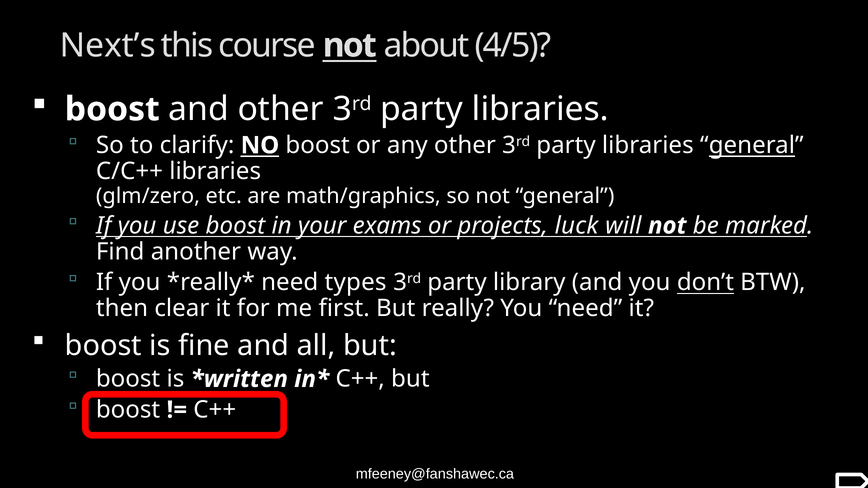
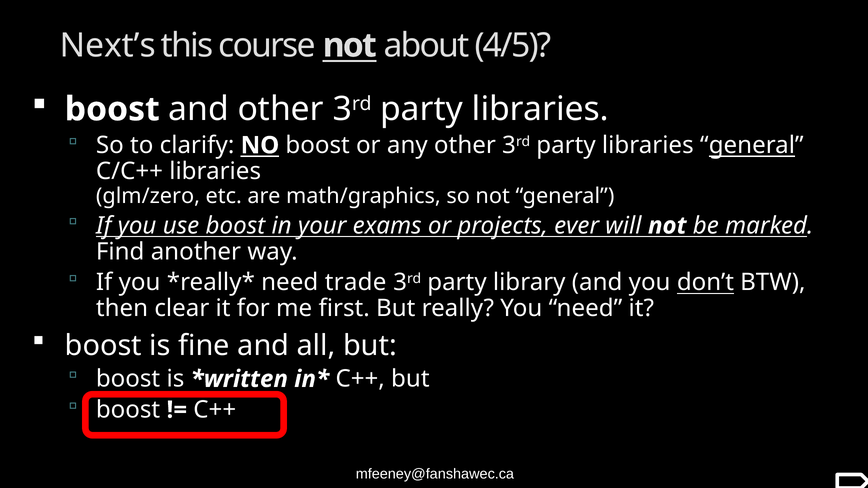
luck: luck -> ever
types: types -> trade
